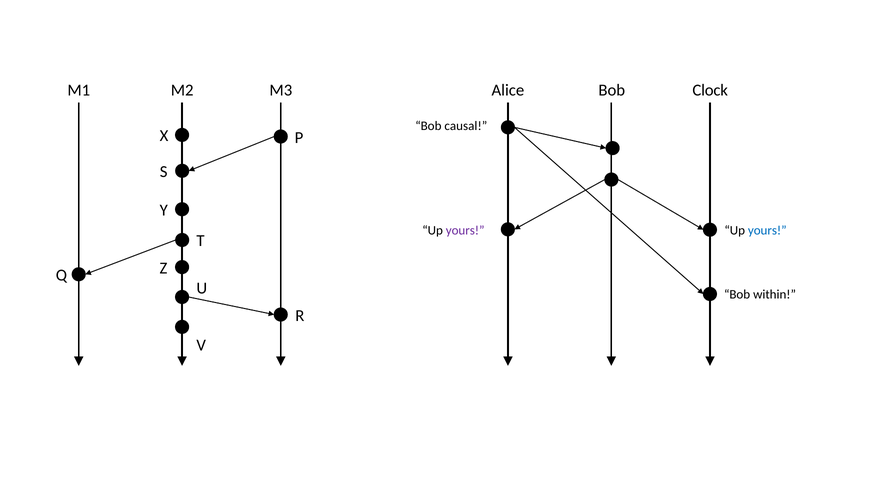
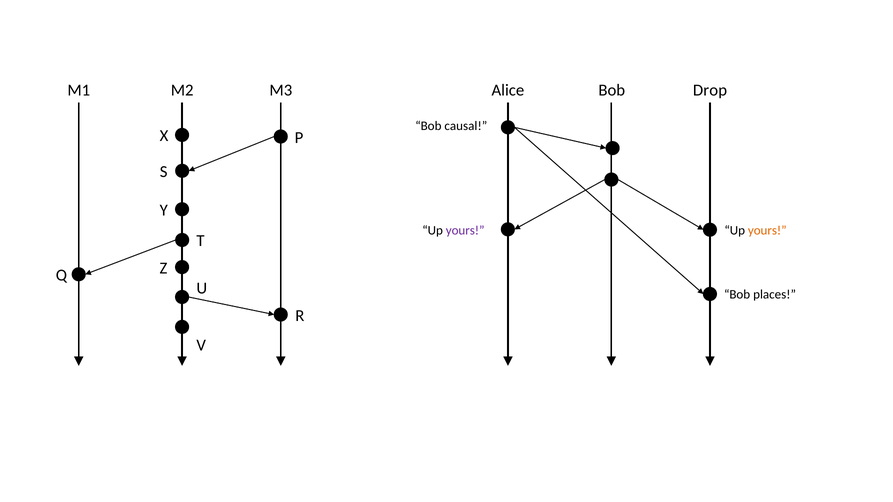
Clock: Clock -> Drop
yours at (767, 231) colour: blue -> orange
within: within -> places
